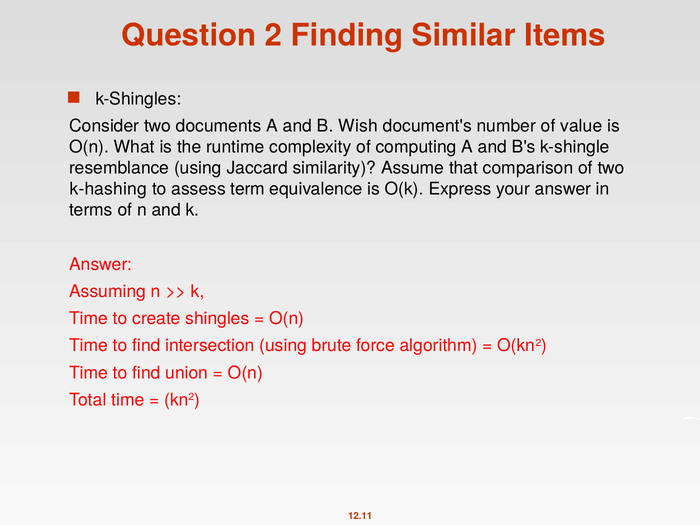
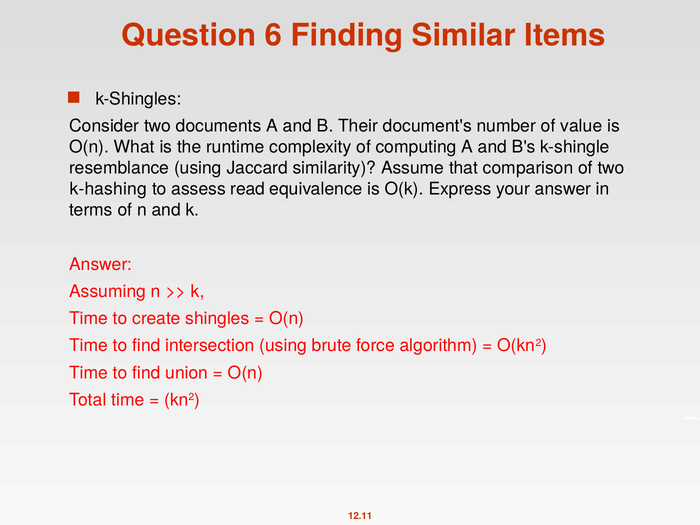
2: 2 -> 6
Wish: Wish -> Their
term: term -> read
